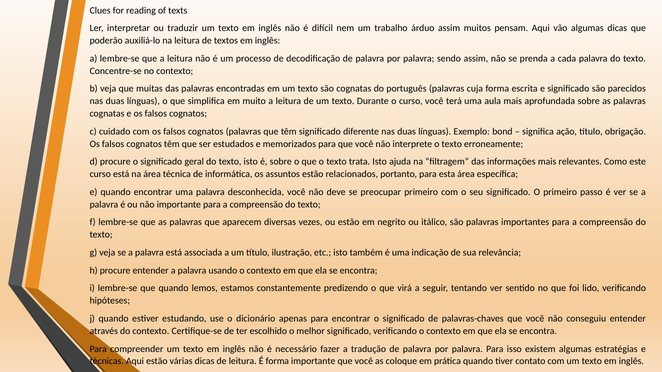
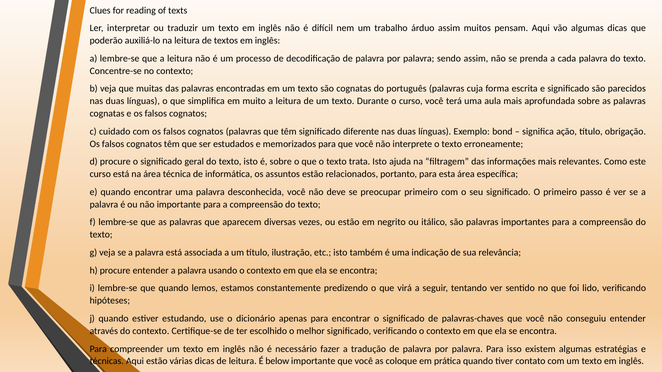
É forma: forma -> below
